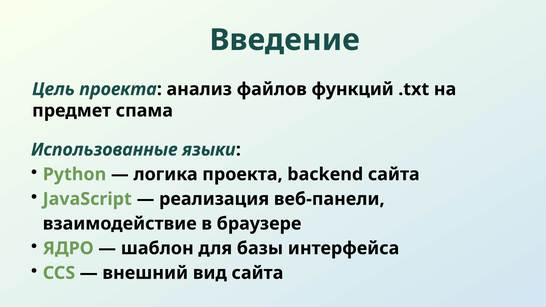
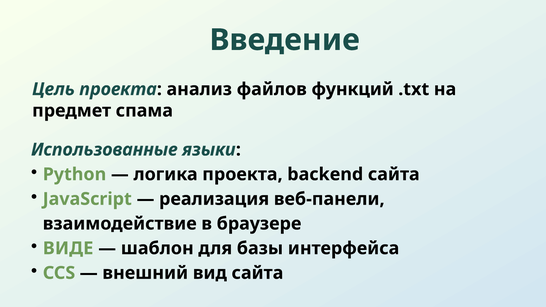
ЯДРО: ЯДРО -> ВИДЕ
